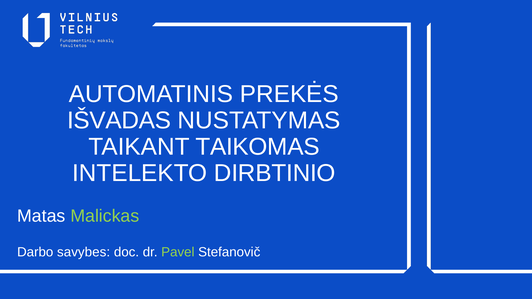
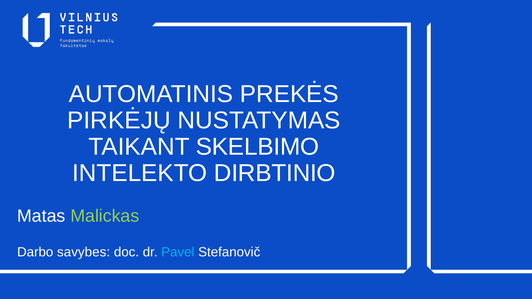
IŠVADAS: IŠVADAS -> PIRKĖJŲ
TAIKOMAS: TAIKOMAS -> SKELBIMO
Pavel colour: light green -> light blue
